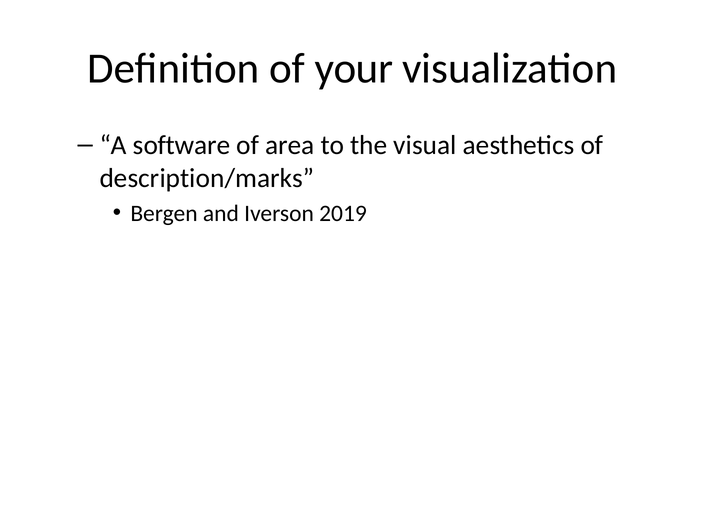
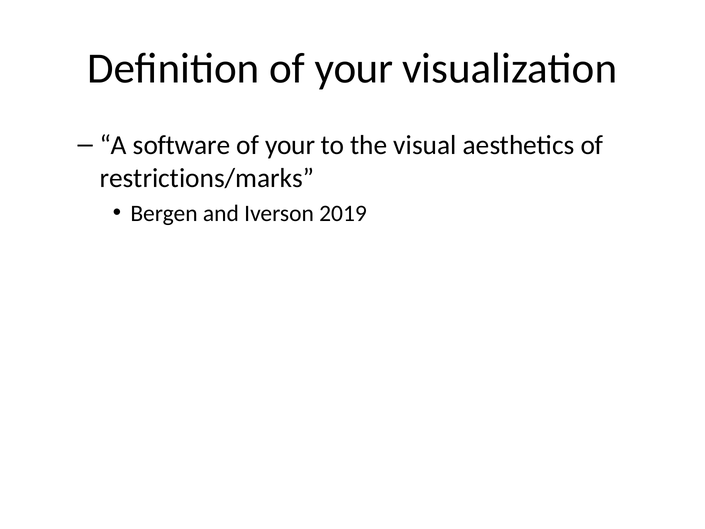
area at (290, 145): area -> your
description/marks: description/marks -> restrictions/marks
